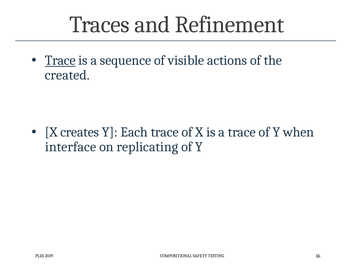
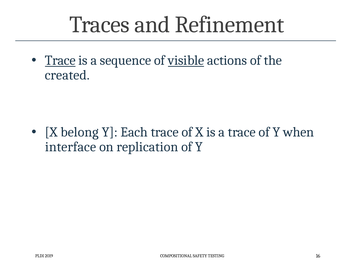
visible underline: none -> present
creates: creates -> belong
replicating: replicating -> replication
